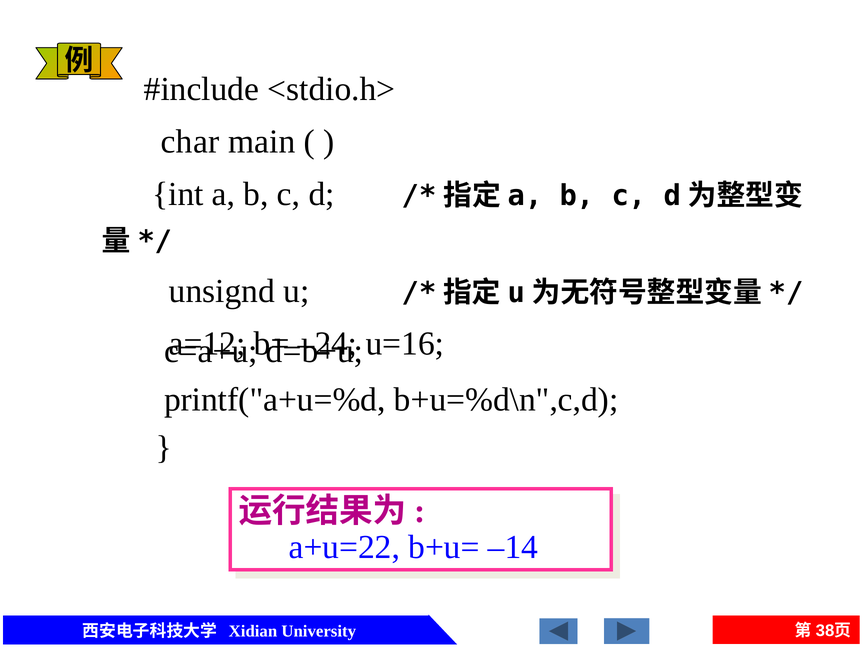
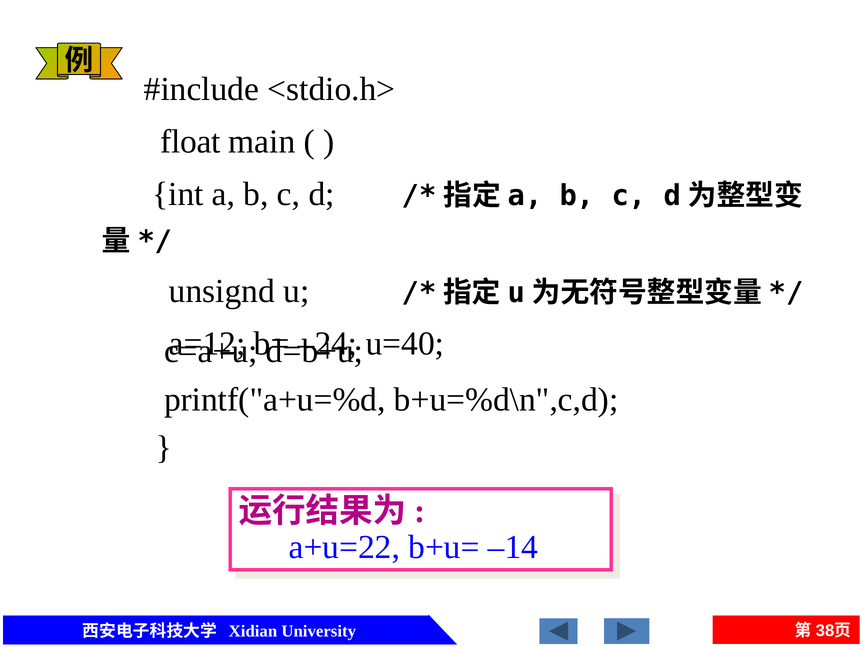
char: char -> float
u=16: u=16 -> u=40
